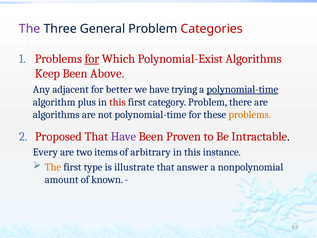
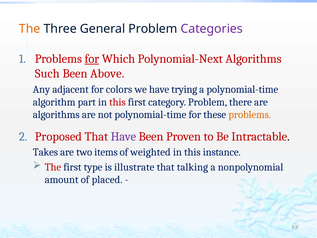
The at (30, 29) colour: purple -> orange
Categories colour: red -> purple
Polynomial-Exist: Polynomial-Exist -> Polynomial-Next
Keep: Keep -> Such
better: better -> colors
polynomial-time at (242, 89) underline: present -> none
plus: plus -> part
Every: Every -> Takes
arbitrary: arbitrary -> weighted
The at (53, 167) colour: orange -> red
answer: answer -> talking
known: known -> placed
